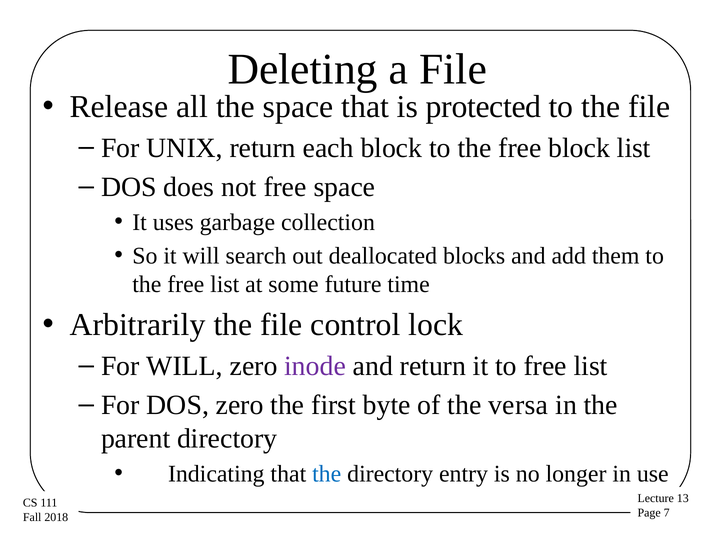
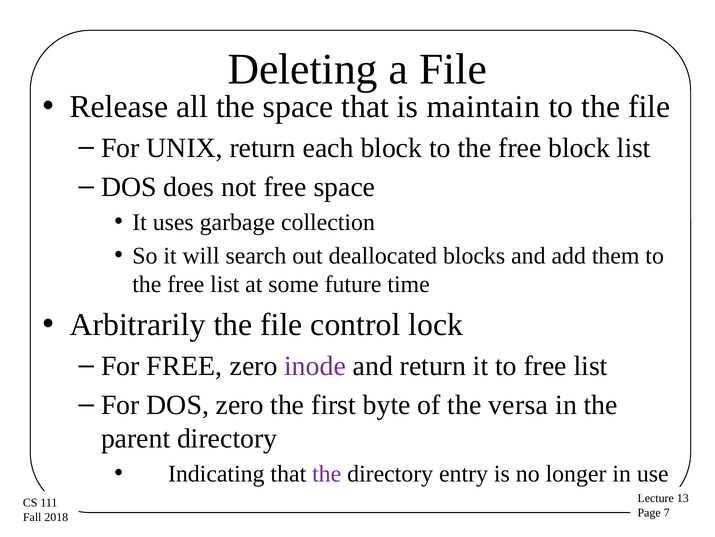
protected: protected -> maintain
For WILL: WILL -> FREE
the at (327, 473) colour: blue -> purple
